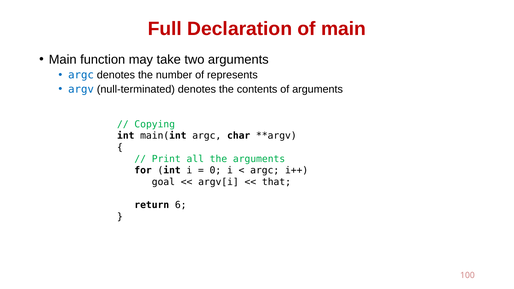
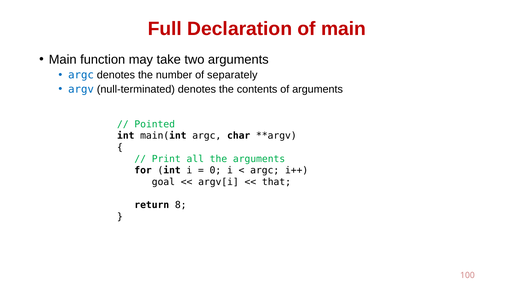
represents: represents -> separately
Copying: Copying -> Pointed
6: 6 -> 8
